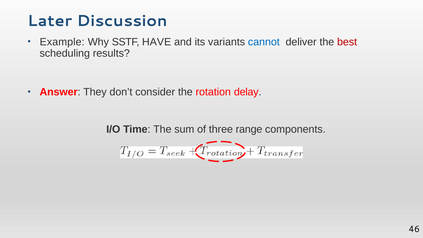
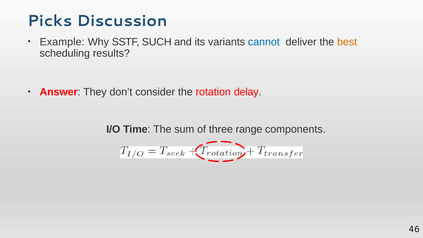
Later: Later -> Picks
HAVE: HAVE -> SUCH
best colour: red -> orange
